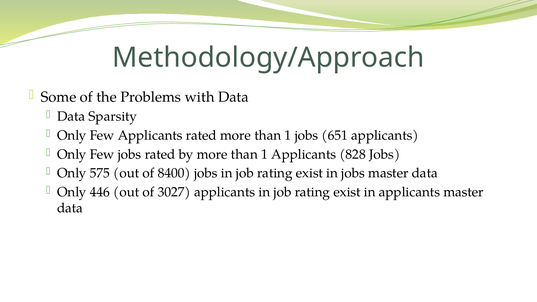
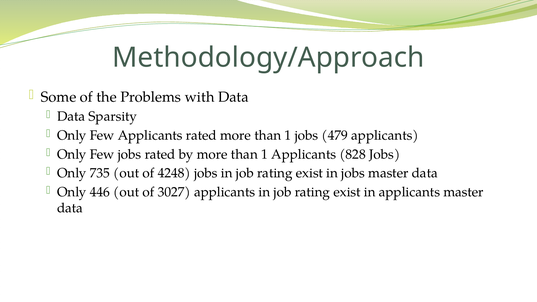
651: 651 -> 479
575: 575 -> 735
8400: 8400 -> 4248
